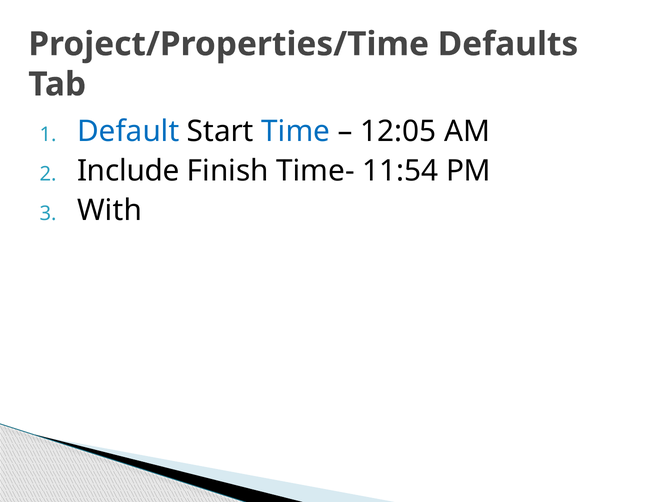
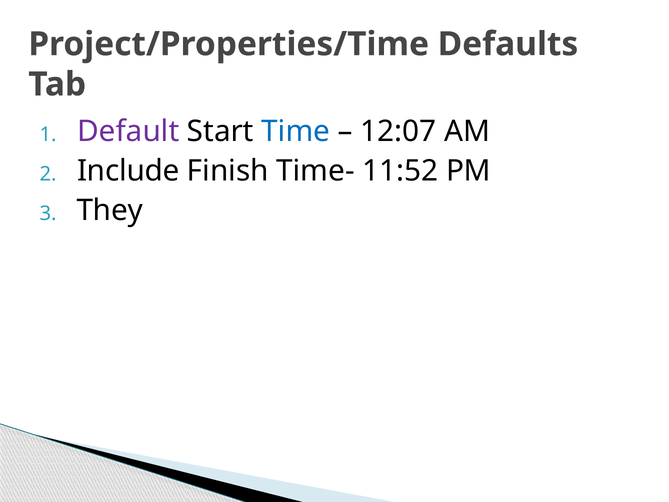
Default colour: blue -> purple
12:05: 12:05 -> 12:07
11:54: 11:54 -> 11:52
With: With -> They
